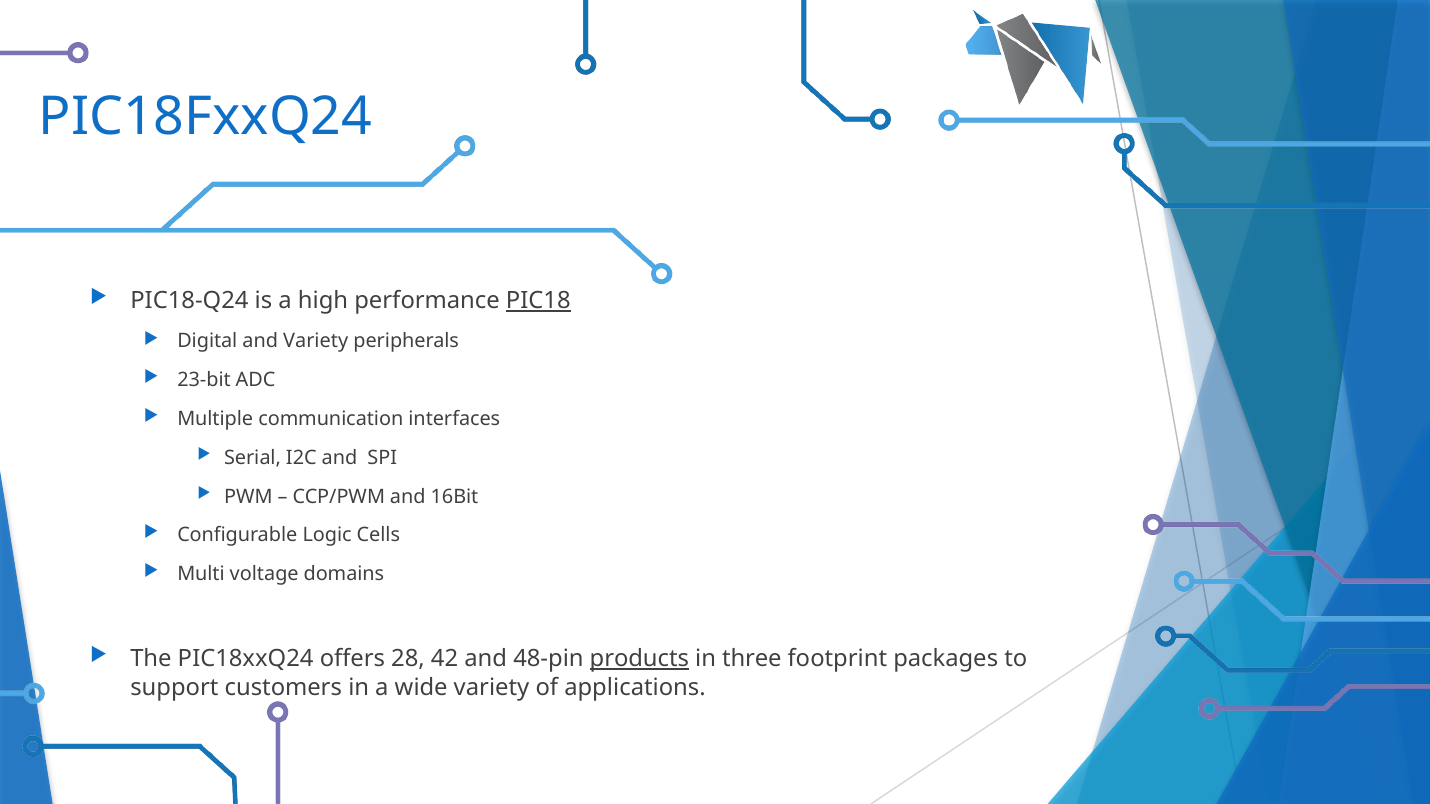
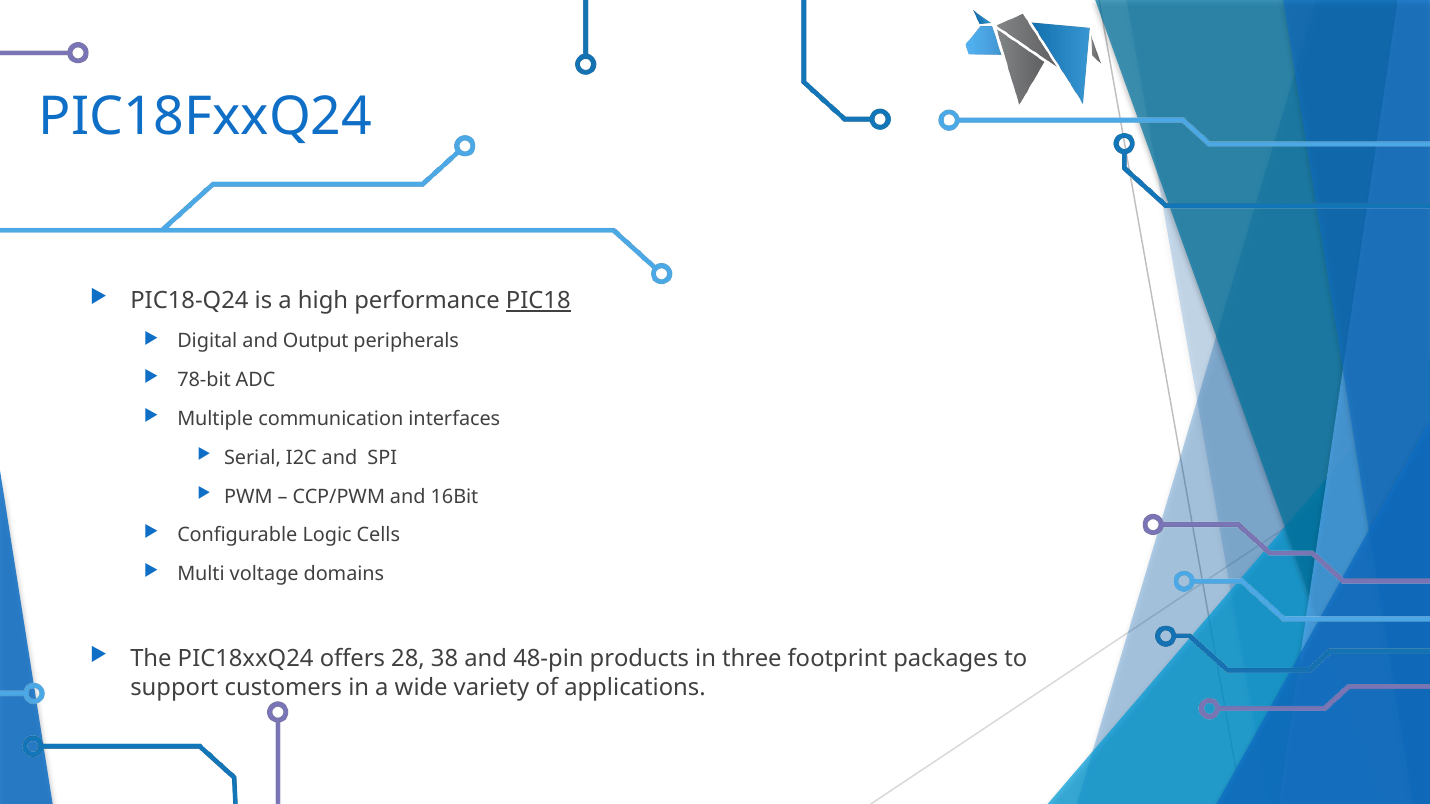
and Variety: Variety -> Output
23-bit: 23-bit -> 78-bit
42: 42 -> 38
products underline: present -> none
